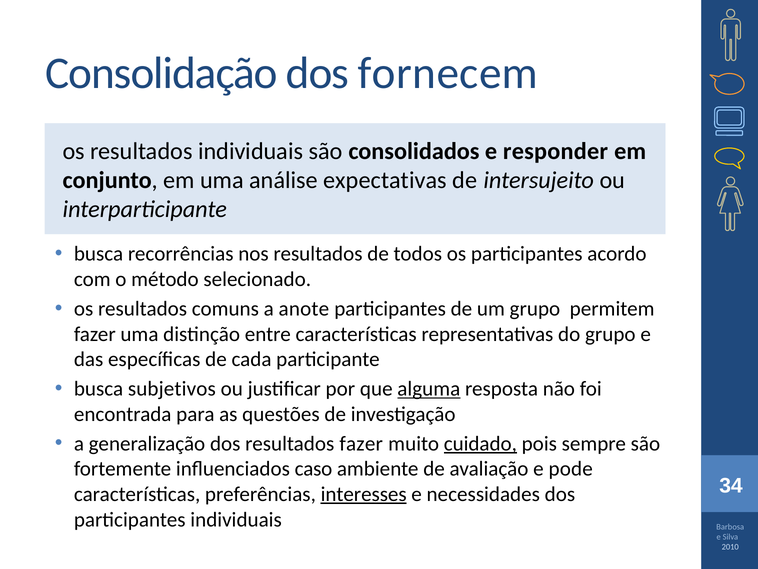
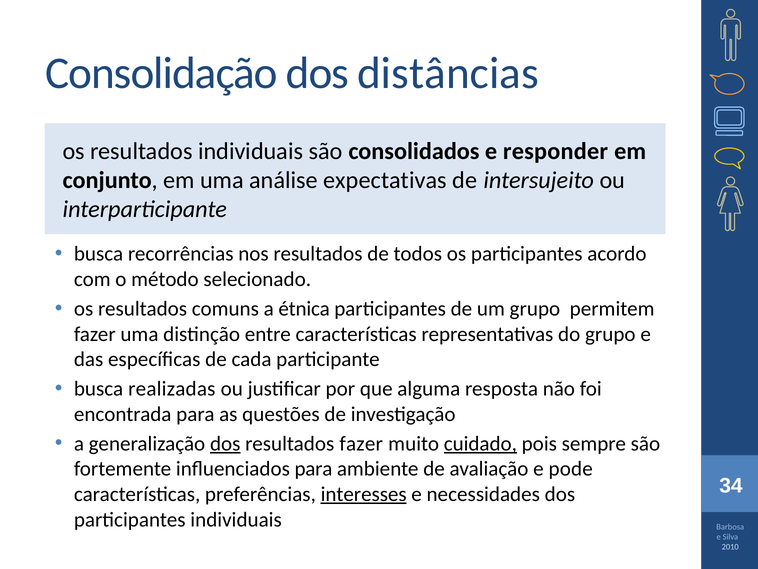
fornecem: fornecem -> distâncias
anote: anote -> étnica
subjetivos: subjetivos -> realizadas
alguma underline: present -> none
dos at (225, 443) underline: none -> present
influenciados caso: caso -> para
